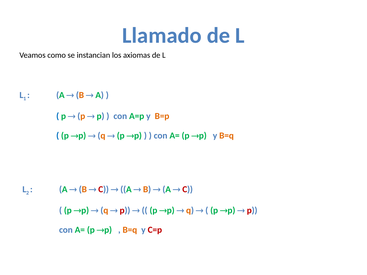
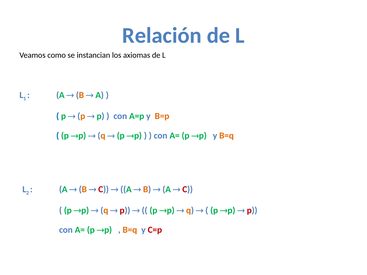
Llamado: Llamado -> Relación
